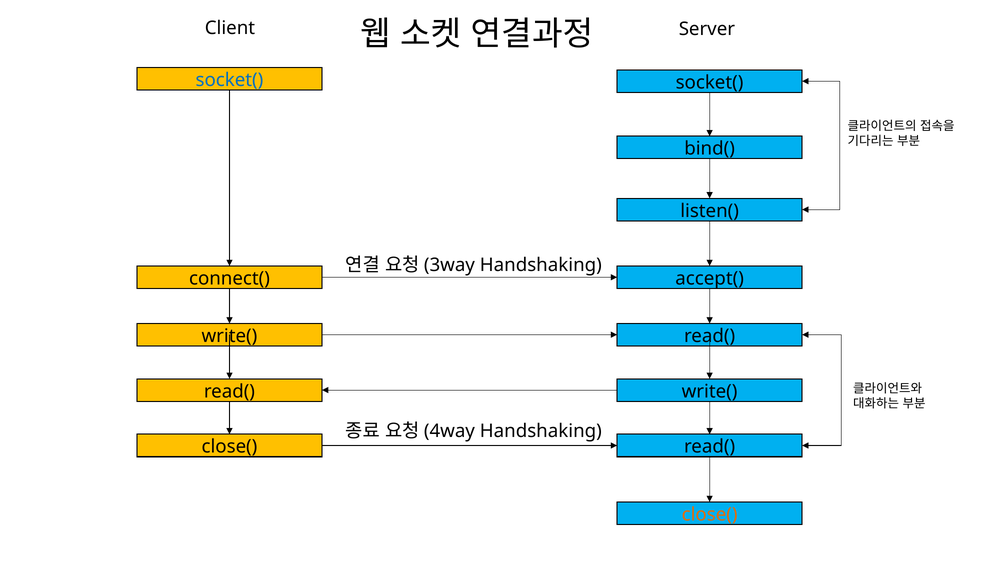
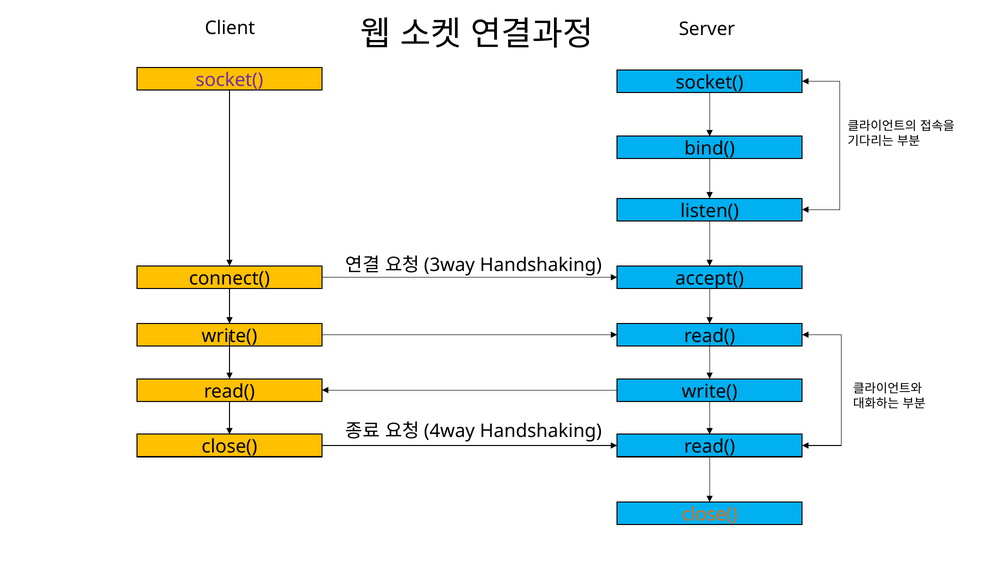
socket( at (229, 80) colour: blue -> purple
